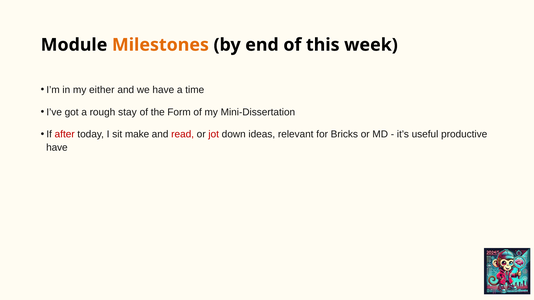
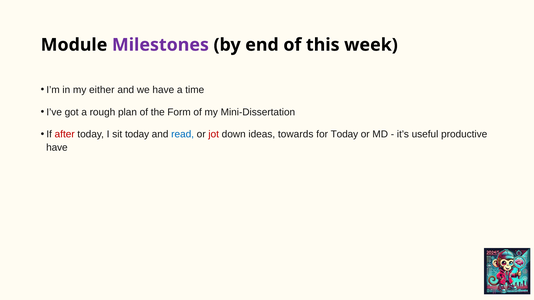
Milestones colour: orange -> purple
stay: stay -> plan
sit make: make -> today
read colour: red -> blue
relevant: relevant -> towards
for Bricks: Bricks -> Today
